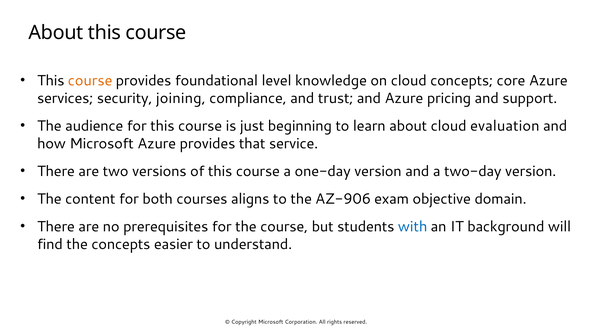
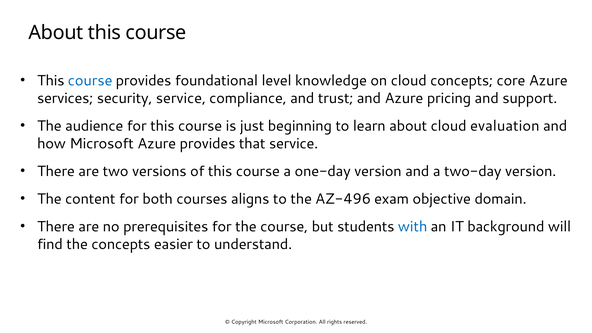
course at (90, 81) colour: orange -> blue
security joining: joining -> service
AZ-906: AZ-906 -> AZ-496
